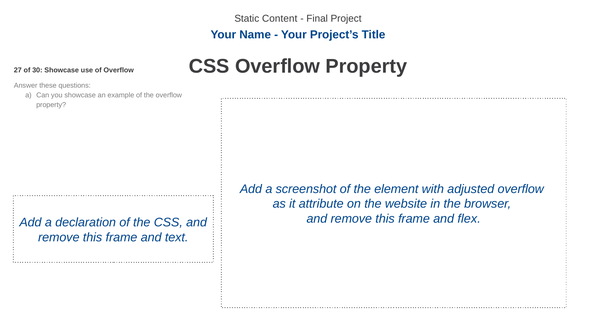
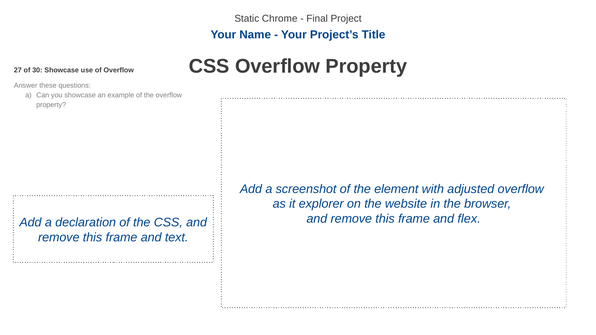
Content: Content -> Chrome
attribute: attribute -> explorer
